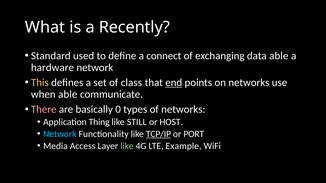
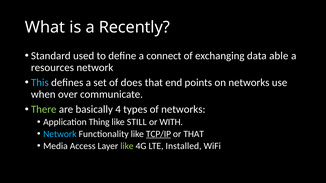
hardware: hardware -> resources
This colour: yellow -> light blue
class: class -> does
end underline: present -> none
when able: able -> over
There colour: pink -> light green
0: 0 -> 4
HOST: HOST -> WITH
or PORT: PORT -> THAT
Example: Example -> Installed
